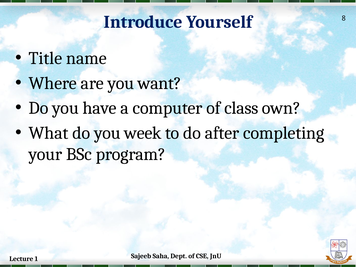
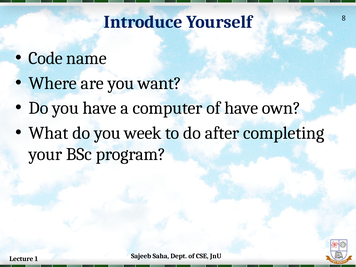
Title: Title -> Code
of class: class -> have
